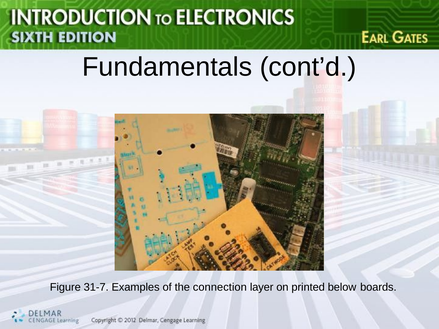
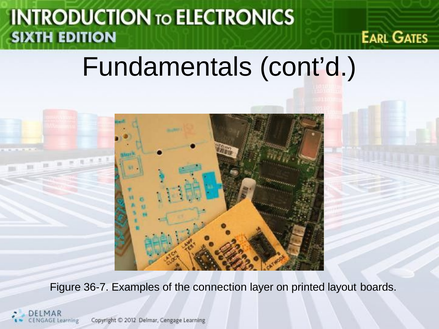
31-7: 31-7 -> 36-7
below: below -> layout
